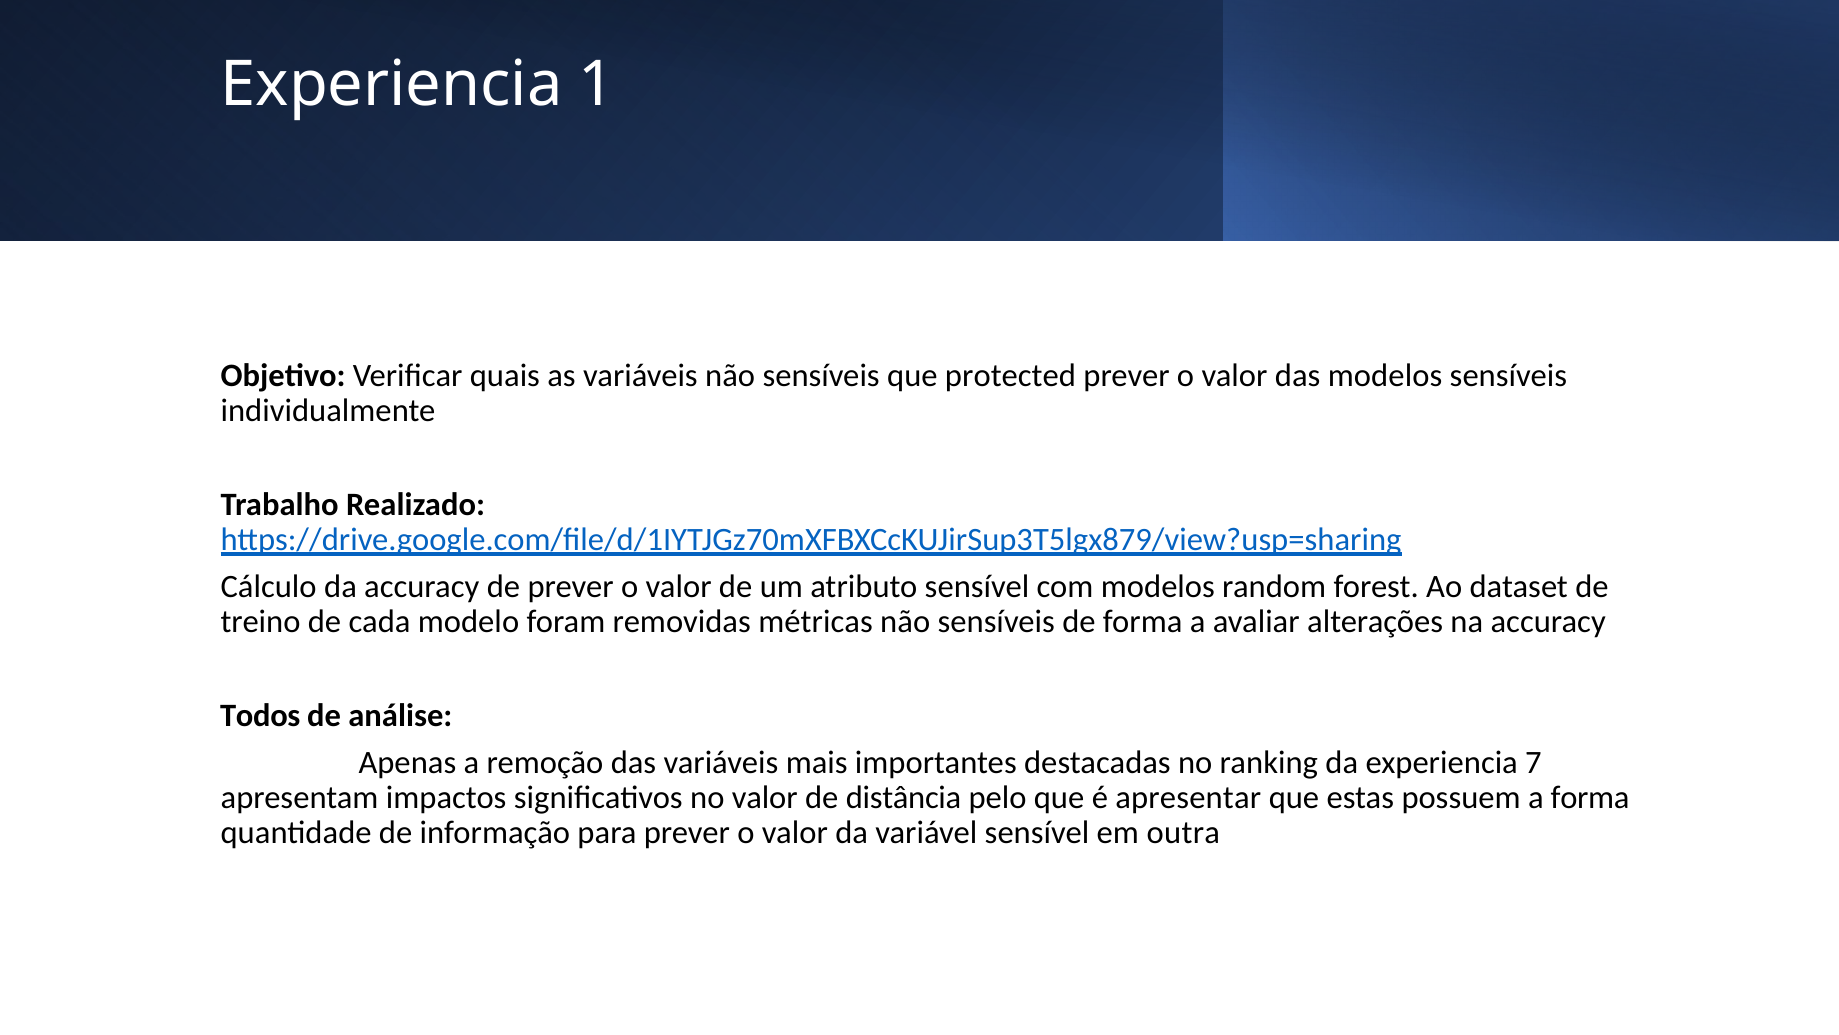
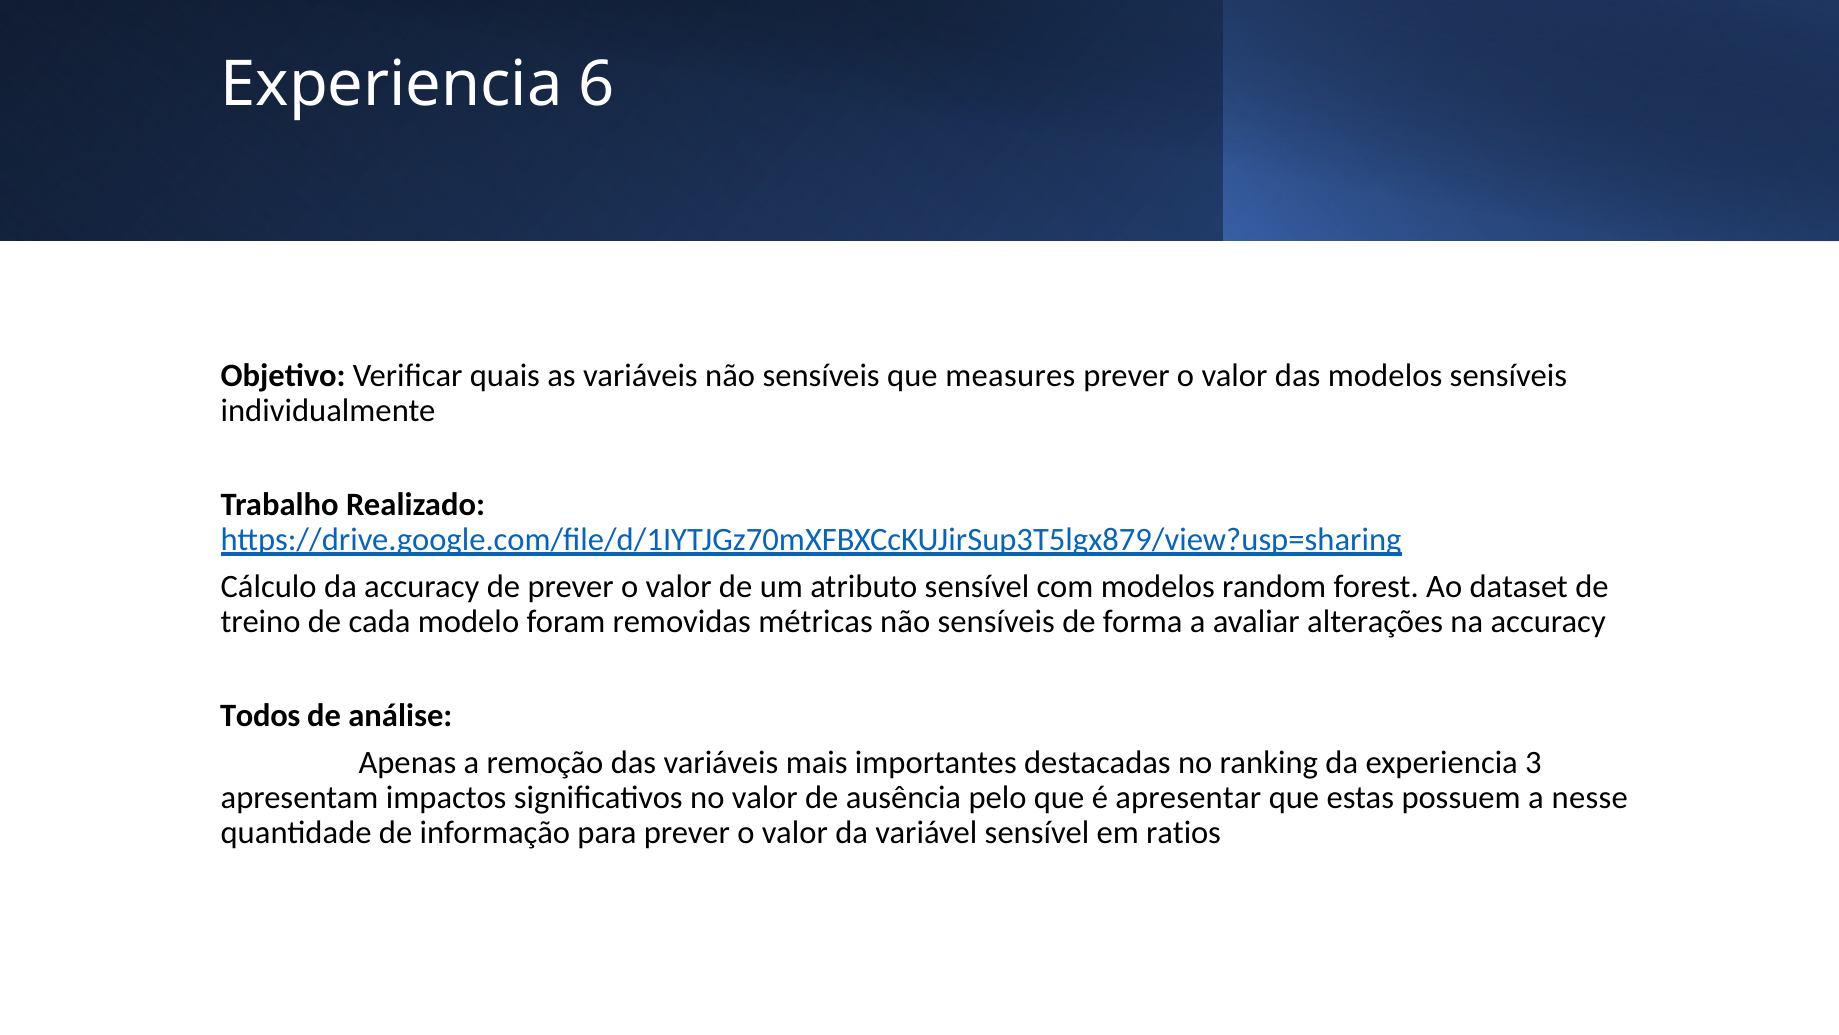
1: 1 -> 6
protected: protected -> measures
7: 7 -> 3
distância: distância -> ausência
a forma: forma -> nesse
outra: outra -> ratios
